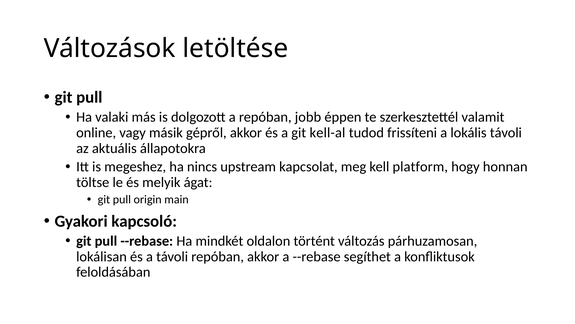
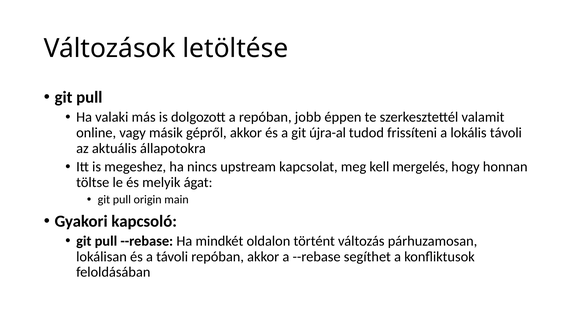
kell-al: kell-al -> újra-al
platform: platform -> mergelés
